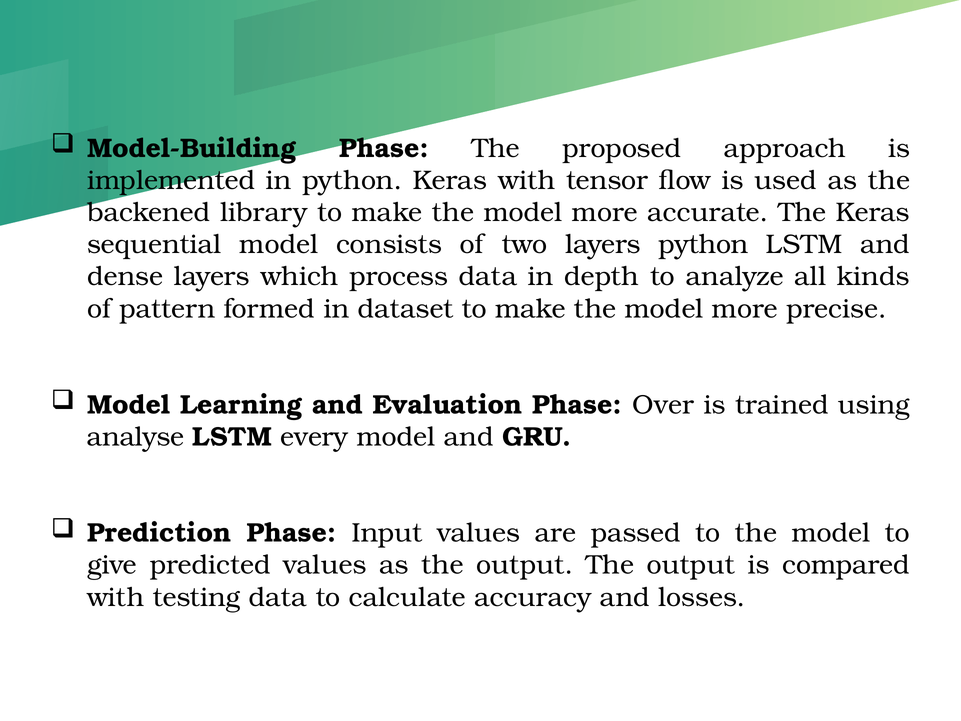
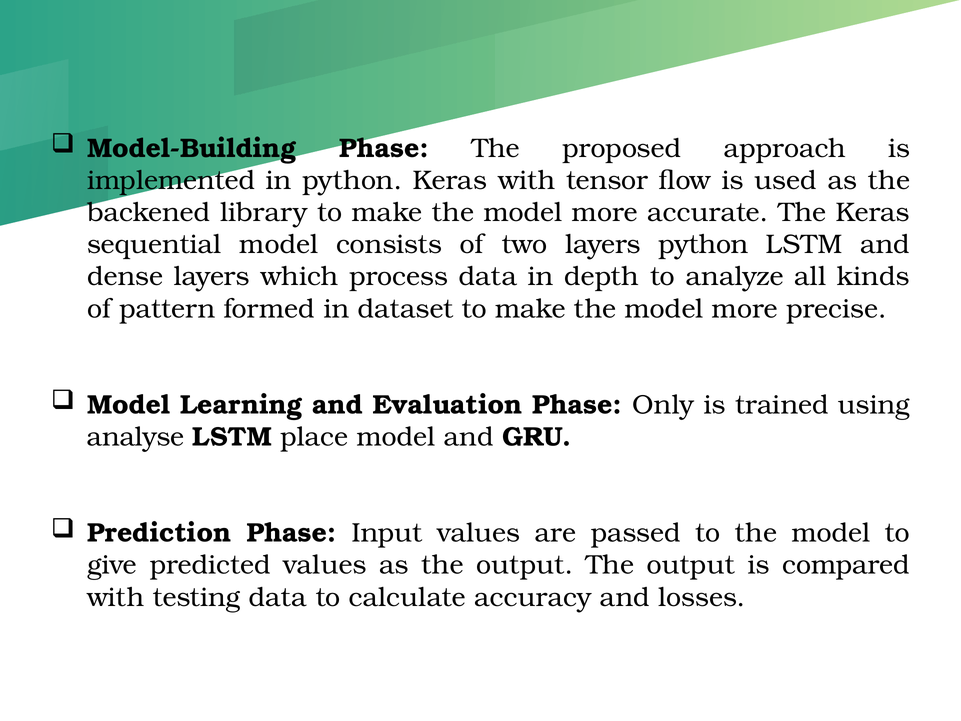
Over: Over -> Only
every: every -> place
